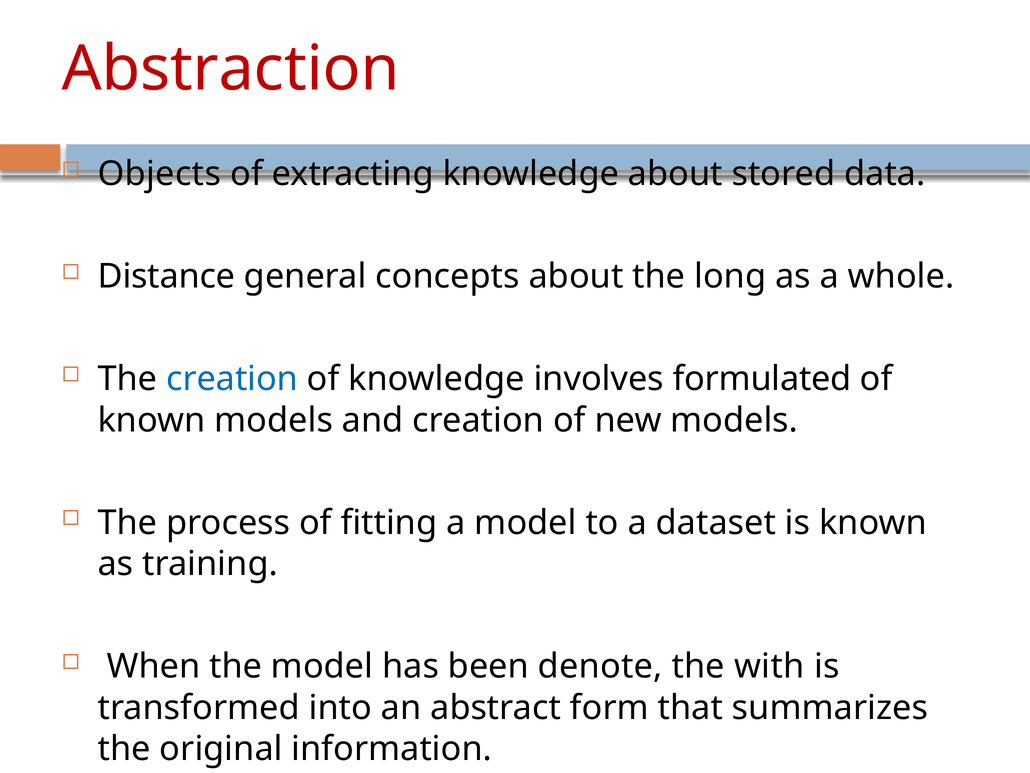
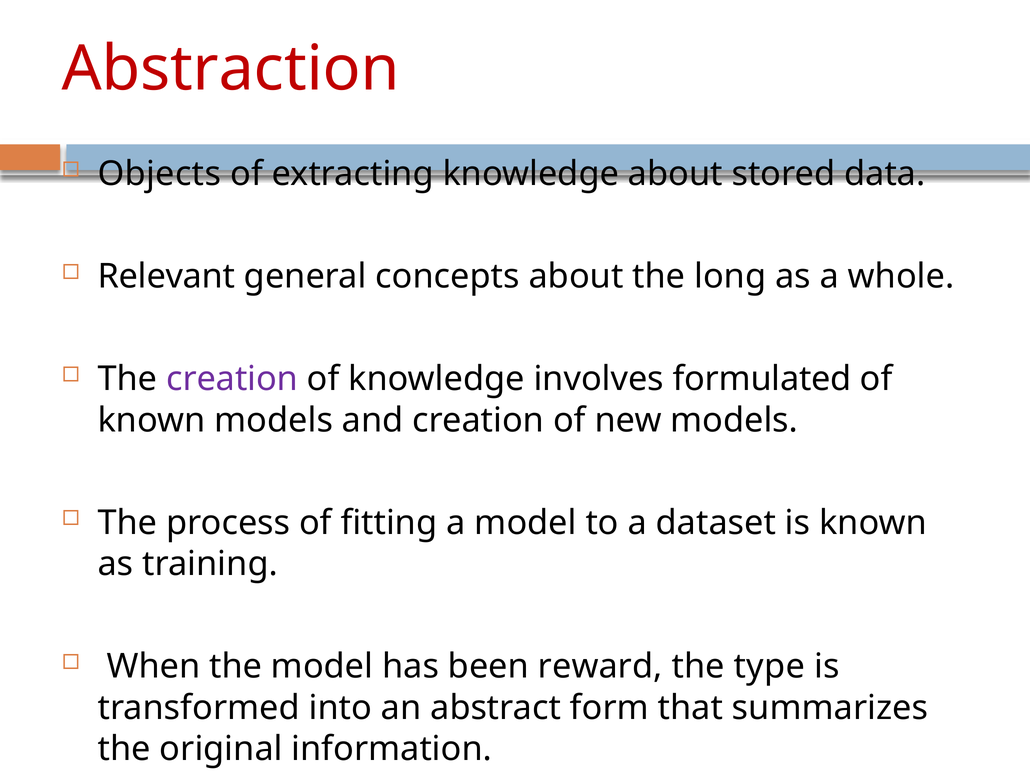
Distance: Distance -> Relevant
creation at (232, 379) colour: blue -> purple
denote: denote -> reward
with: with -> type
